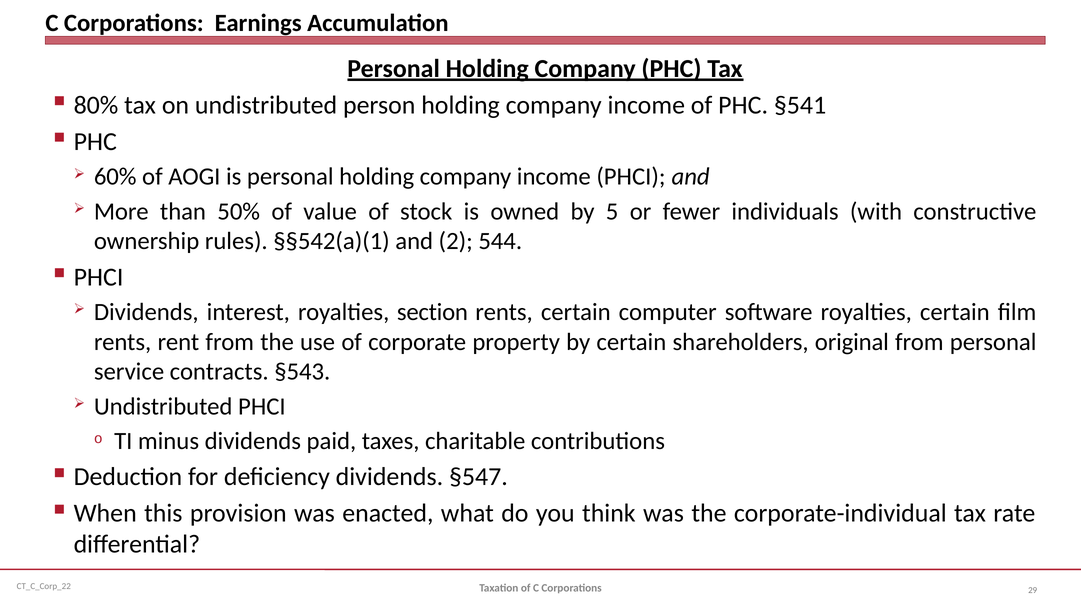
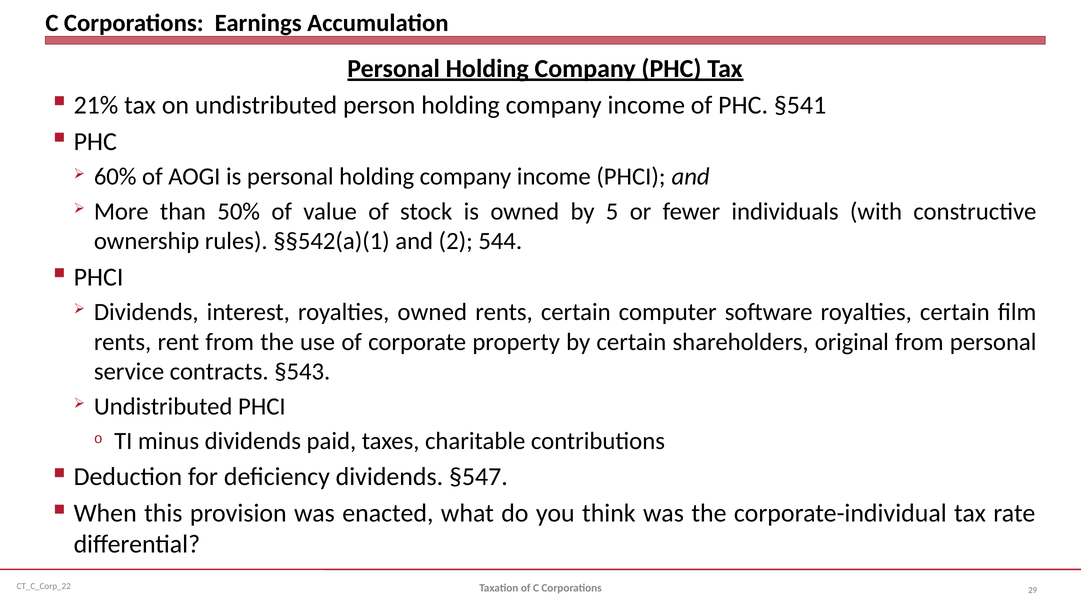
80%: 80% -> 21%
royalties section: section -> owned
